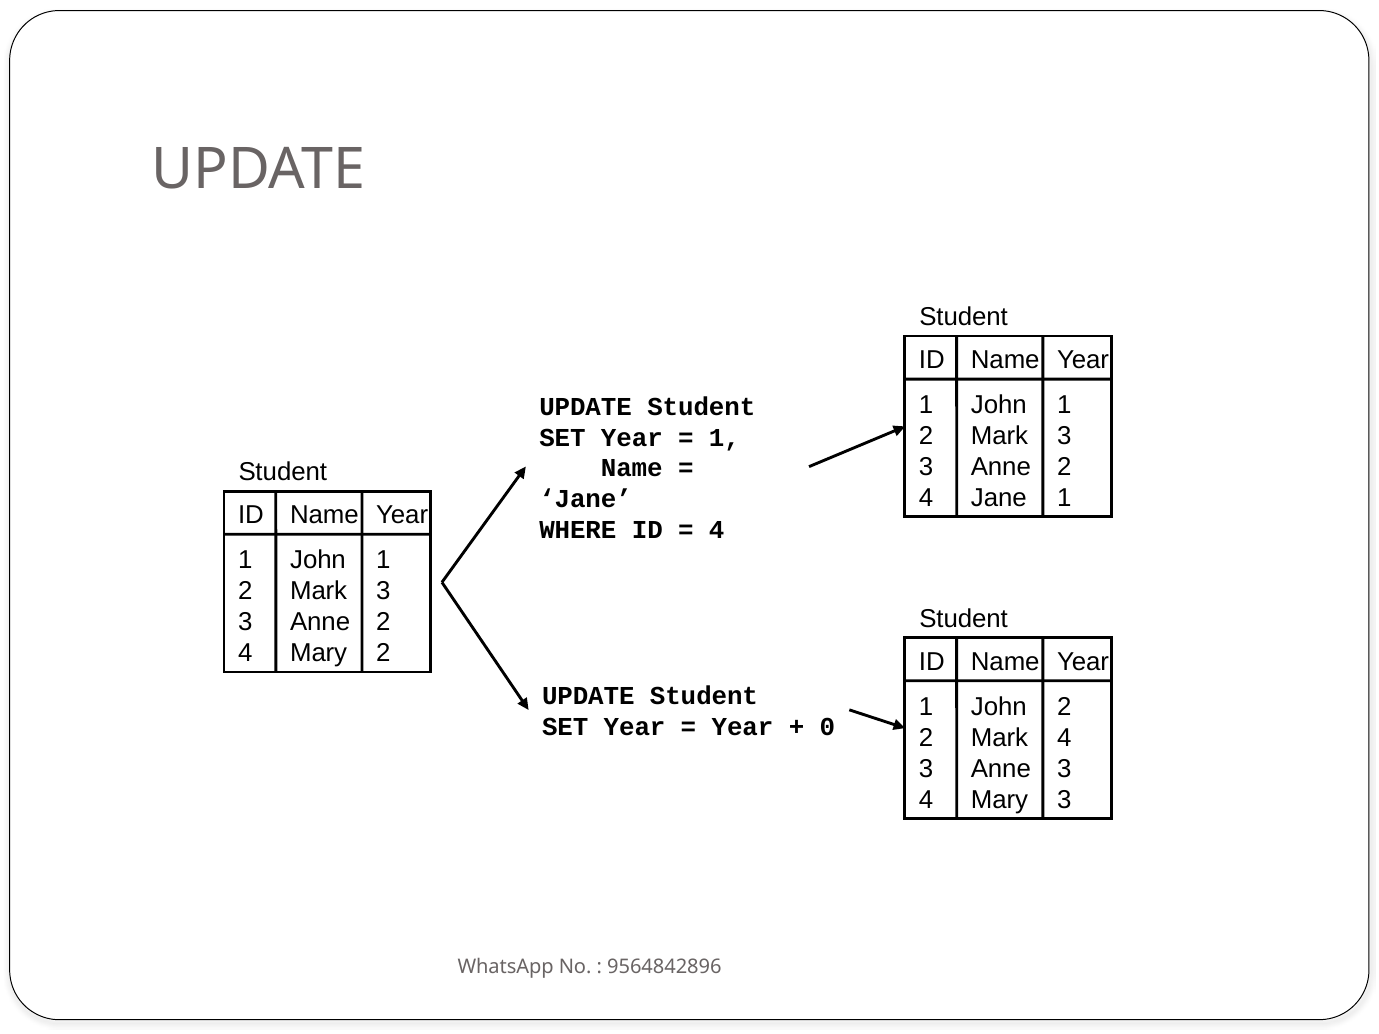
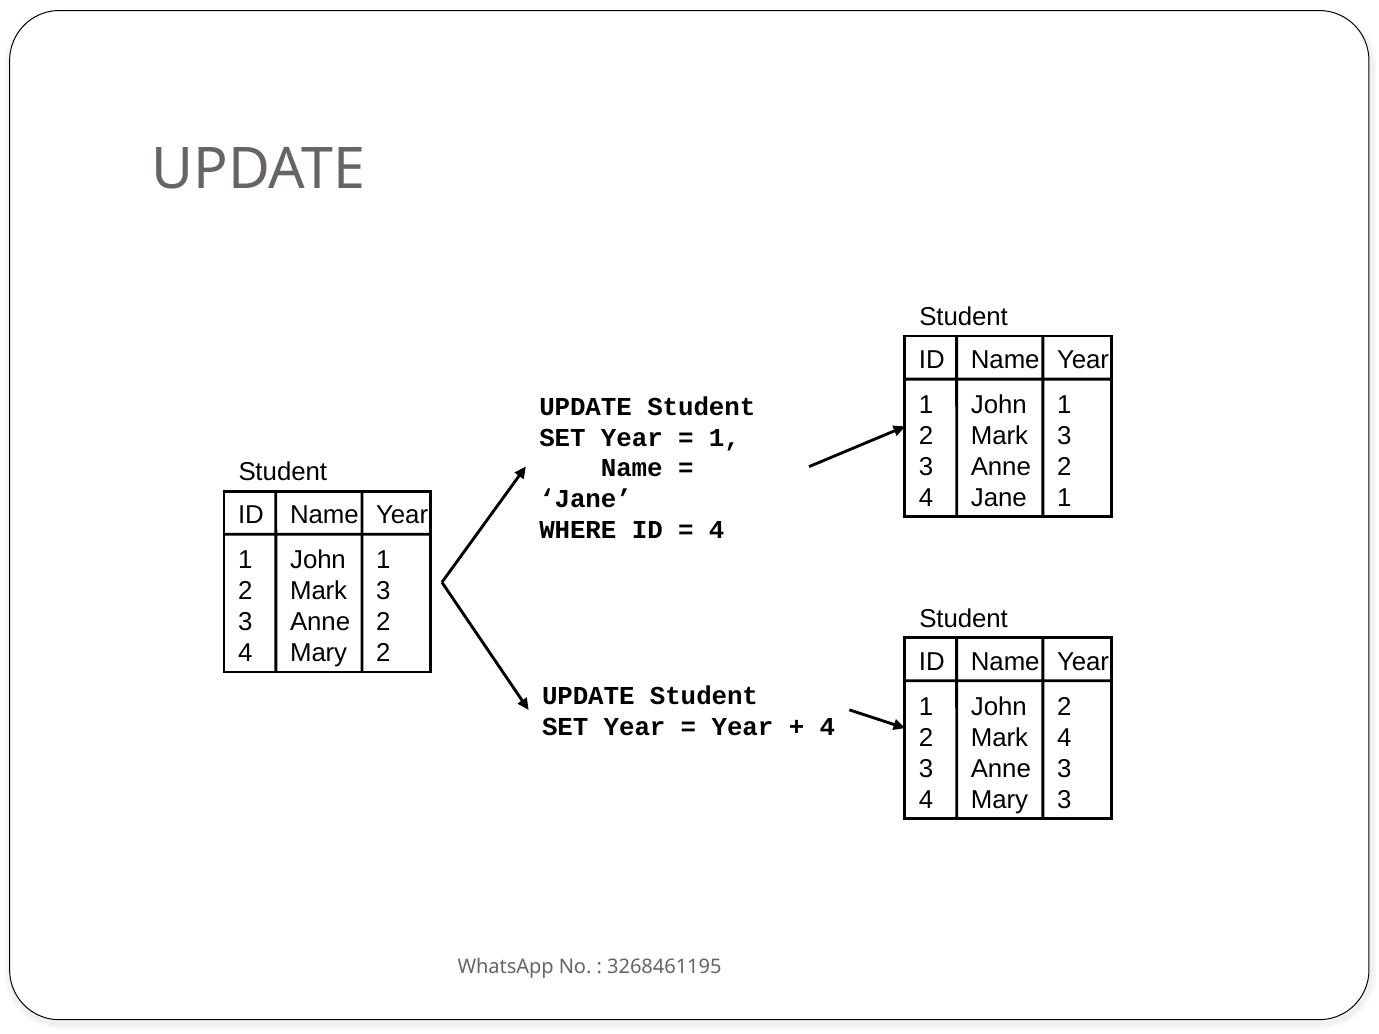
0 at (827, 727): 0 -> 4
9564842896: 9564842896 -> 3268461195
